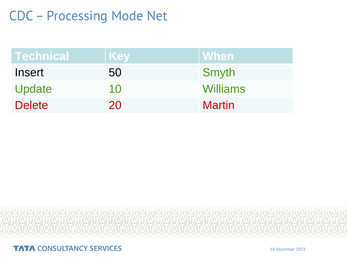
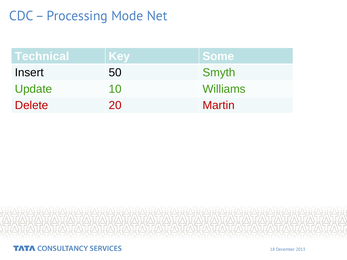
When: When -> Some
